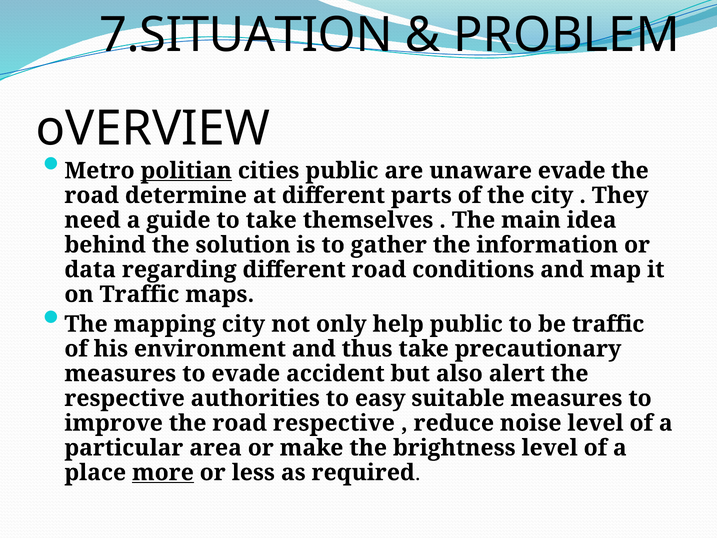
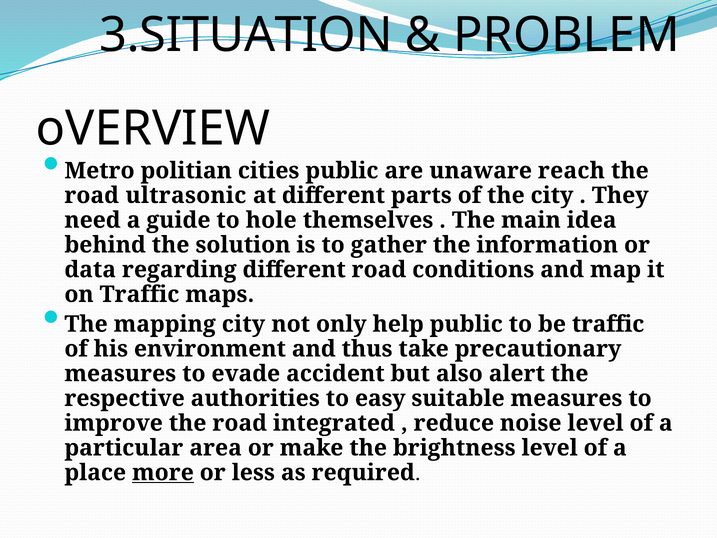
7.SITUATION: 7.SITUATION -> 3.SITUATION
politian underline: present -> none
unaware evade: evade -> reach
determine: determine -> ultrasonic
to take: take -> hole
road respective: respective -> integrated
